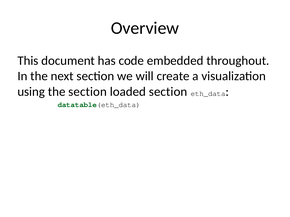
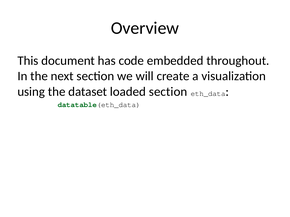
the section: section -> dataset
